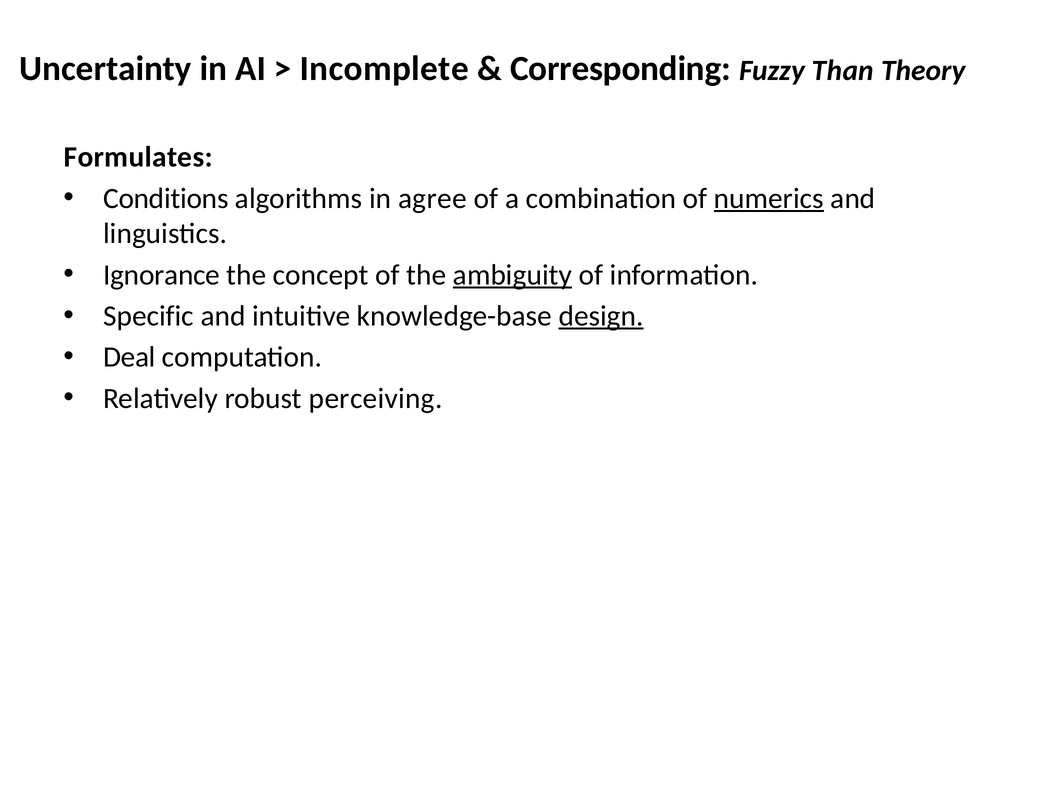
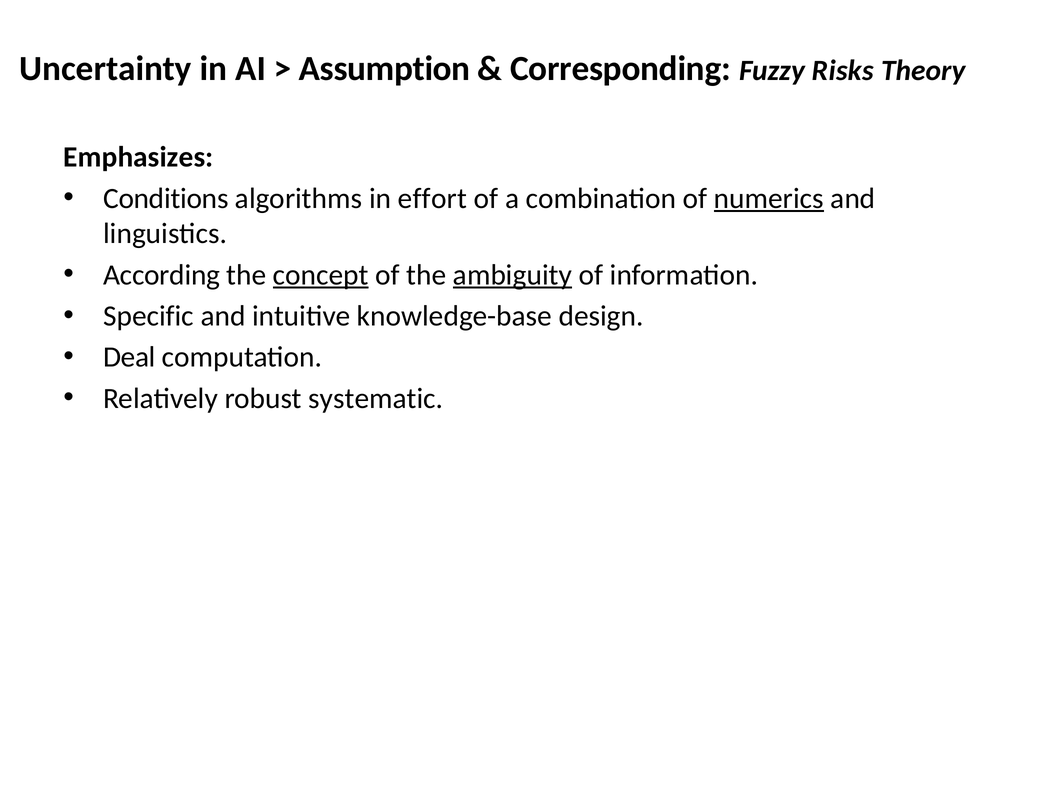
Incomplete: Incomplete -> Assumption
Than: Than -> Risks
Formulates: Formulates -> Emphasizes
agree: agree -> effort
Ignorance: Ignorance -> According
concept underline: none -> present
design underline: present -> none
perceiving: perceiving -> systematic
